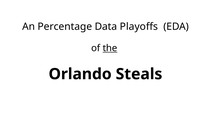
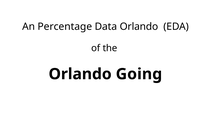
Data Playoffs: Playoffs -> Orlando
the underline: present -> none
Steals: Steals -> Going
